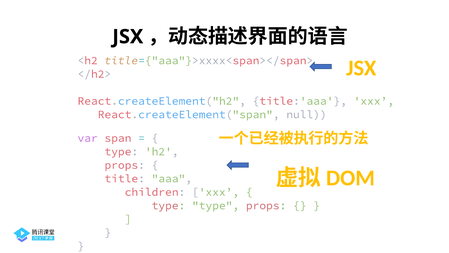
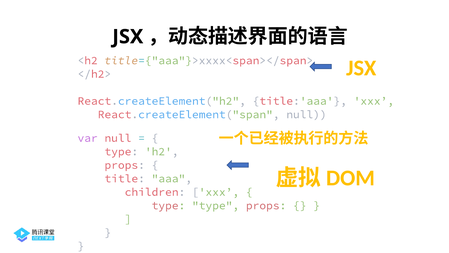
var span: span -> null
